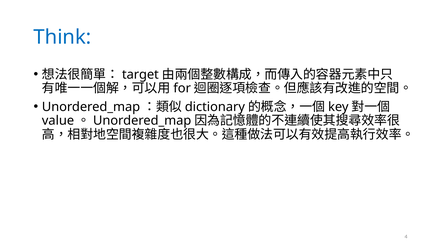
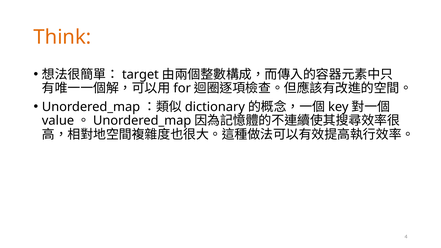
Think colour: blue -> orange
